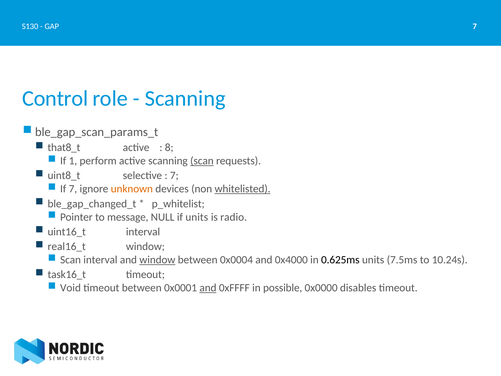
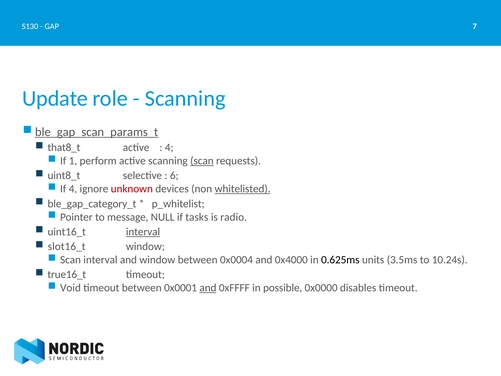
Control: Control -> Update
ble_gap_scan_params_t underline: none -> present
8 at (169, 147): 8 -> 4
7 at (174, 176): 7 -> 6
If 7: 7 -> 4
unknown colour: orange -> red
ble_gap_changed_t: ble_gap_changed_t -> ble_gap_category_t
if units: units -> tasks
interval at (143, 232) underline: none -> present
real16_t: real16_t -> slot16_t
window at (157, 260) underline: present -> none
7.5ms: 7.5ms -> 3.5ms
task16_t: task16_t -> true16_t
